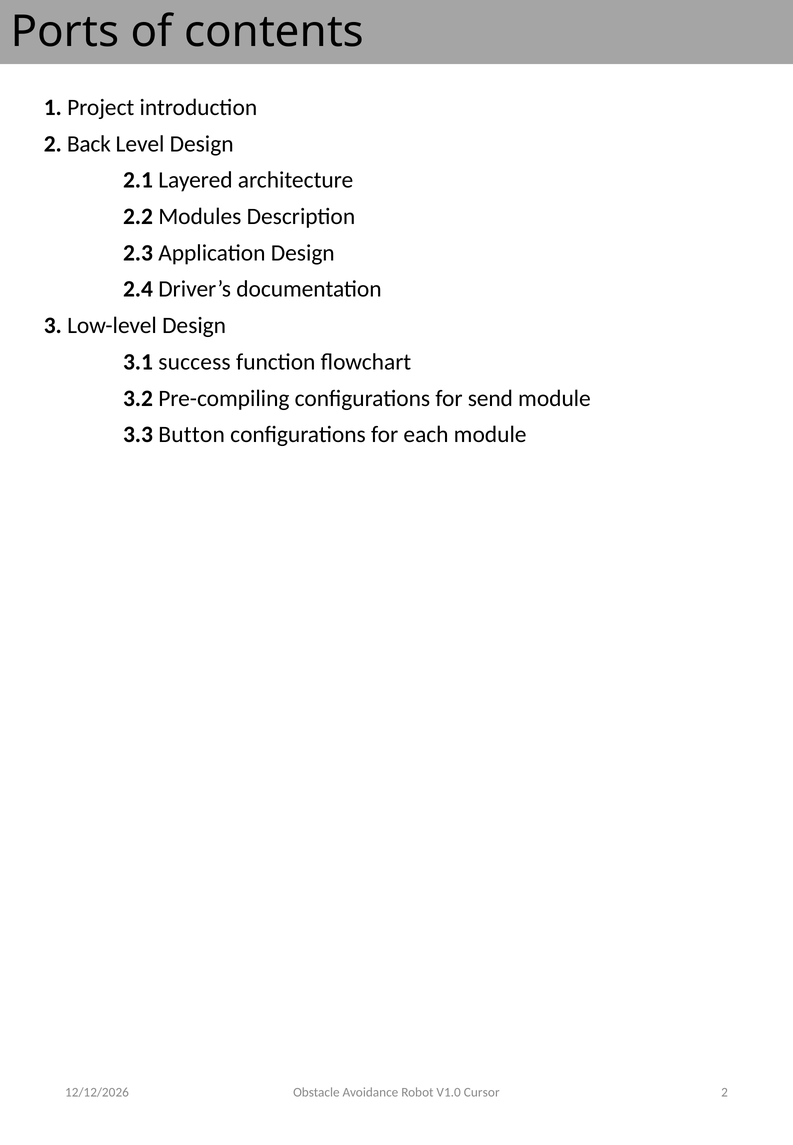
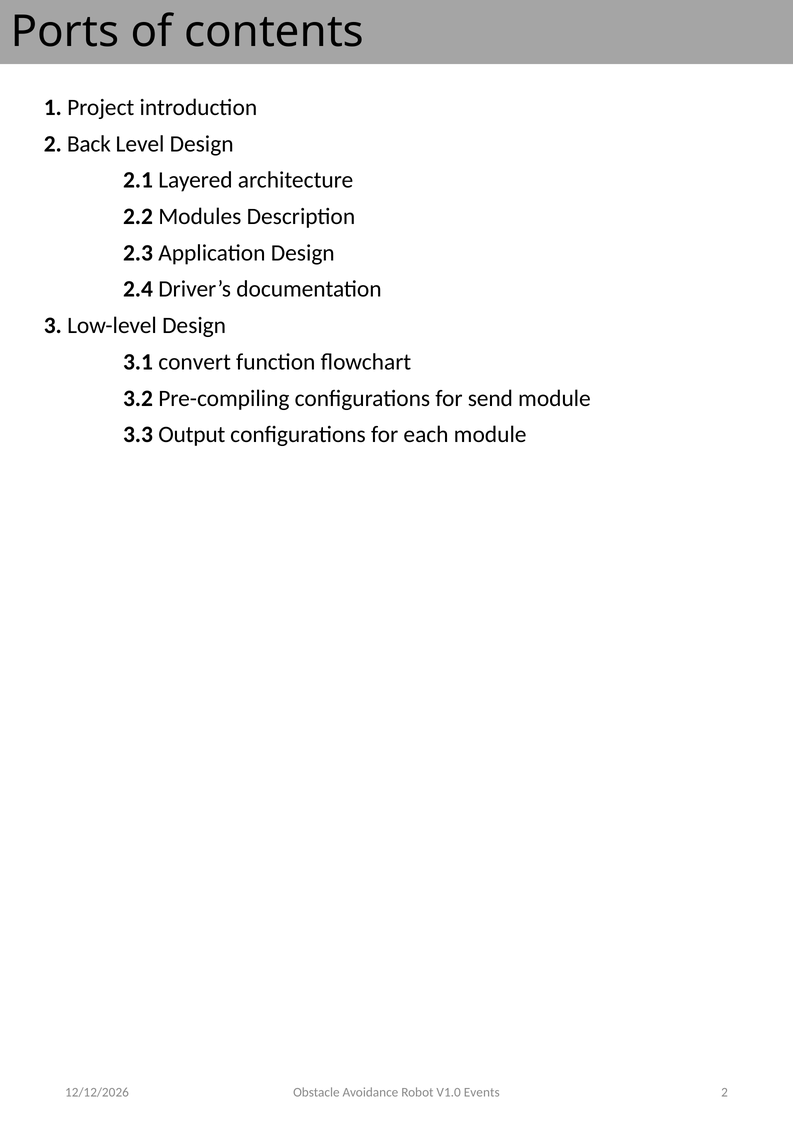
success: success -> convert
Button: Button -> Output
Cursor: Cursor -> Events
